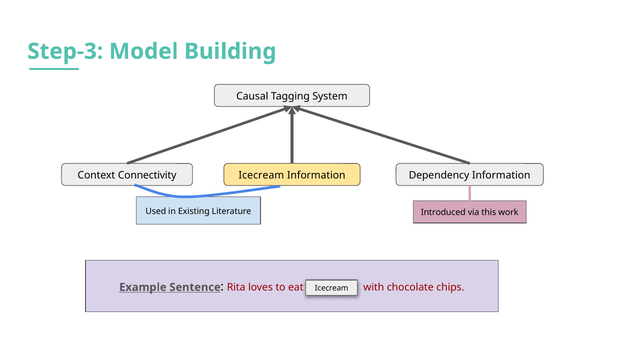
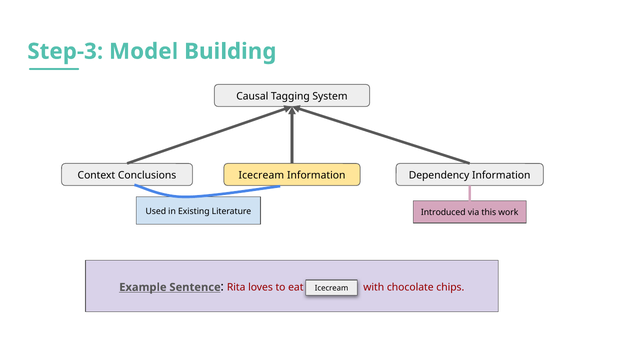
Connectivity: Connectivity -> Conclusions
